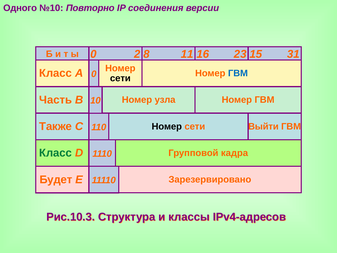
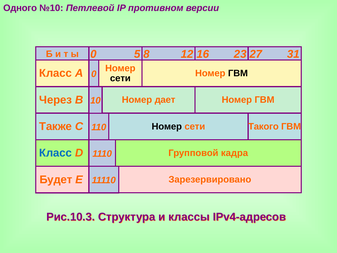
Повторно: Повторно -> Петлевой
соединения: соединения -> противном
2: 2 -> 5
11: 11 -> 12
15: 15 -> 27
ГВМ at (238, 73) colour: blue -> black
Часть: Часть -> Через
узла: узла -> дает
Выйти: Выйти -> Такого
Класс at (56, 153) colour: green -> blue
